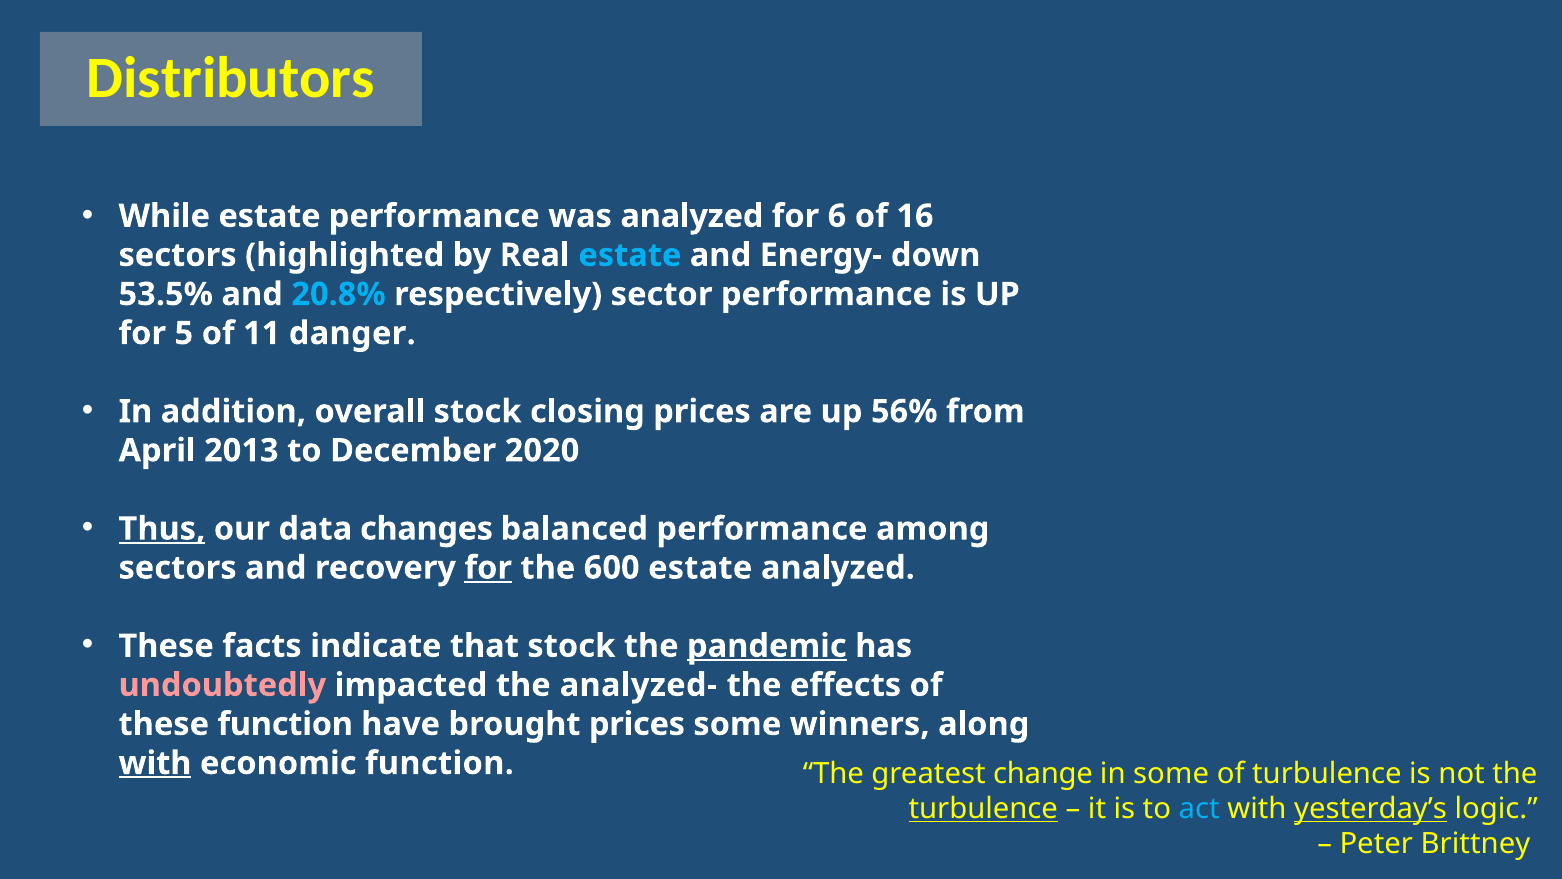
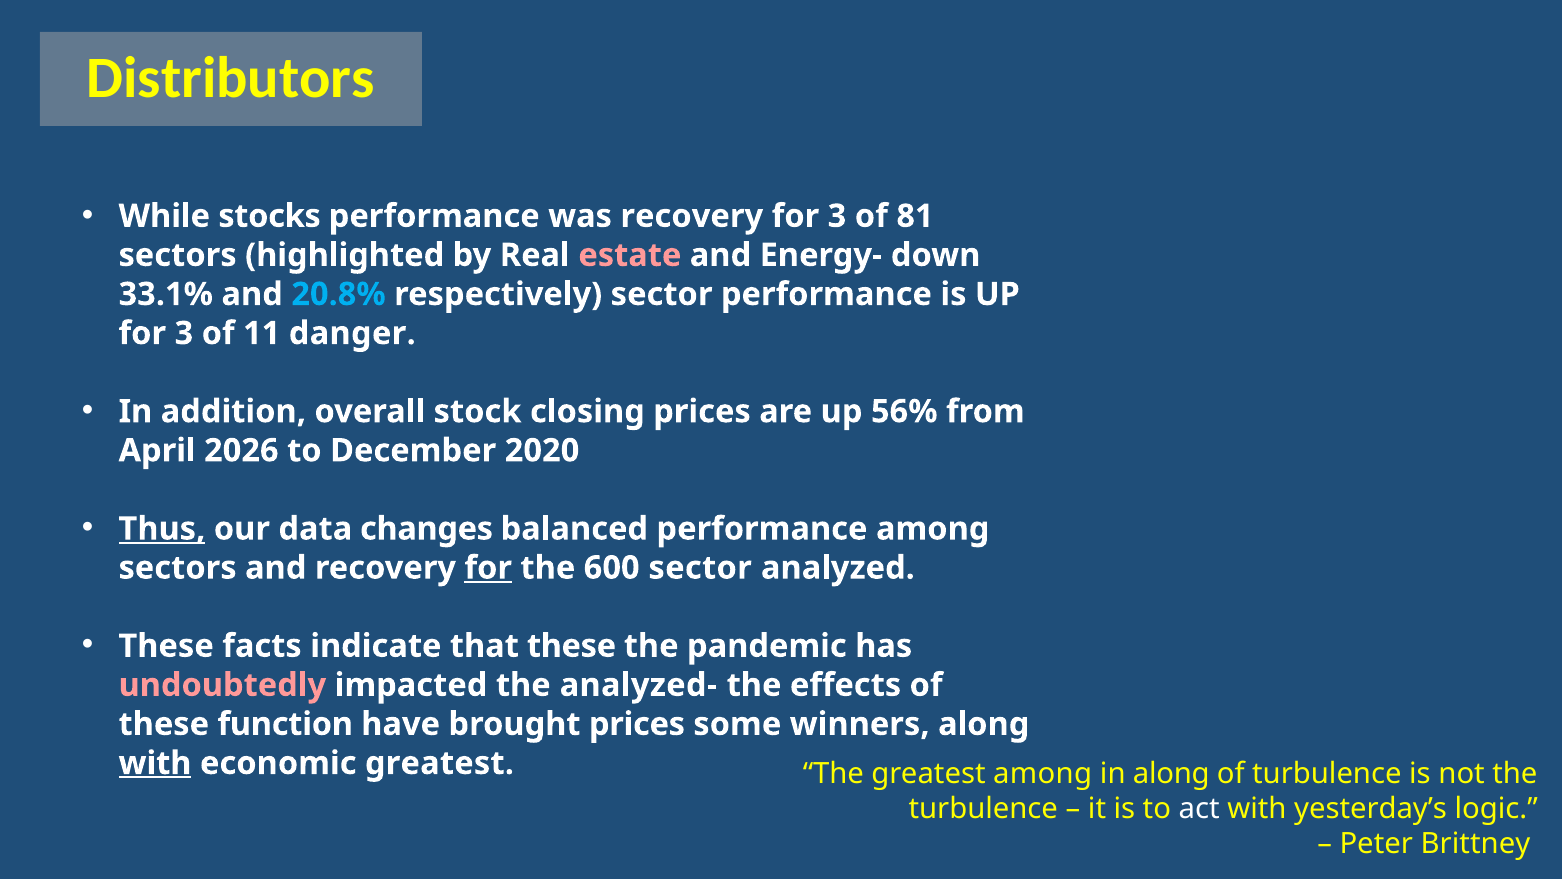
While estate: estate -> stocks
was analyzed: analyzed -> recovery
6 at (837, 216): 6 -> 3
16: 16 -> 81
estate at (630, 255) colour: light blue -> pink
53.5%: 53.5% -> 33.1%
5 at (184, 333): 5 -> 3
2013: 2013 -> 2026
600 estate: estate -> sector
that stock: stock -> these
pandemic underline: present -> none
economic function: function -> greatest
greatest change: change -> among
in some: some -> along
turbulence at (983, 809) underline: present -> none
act colour: light blue -> white
yesterday’s underline: present -> none
